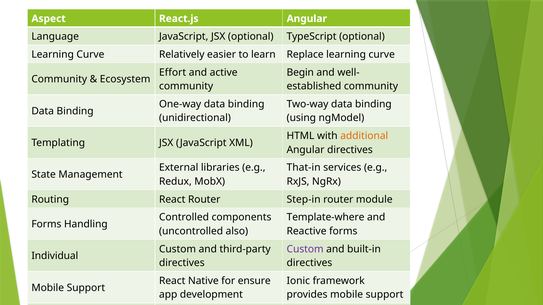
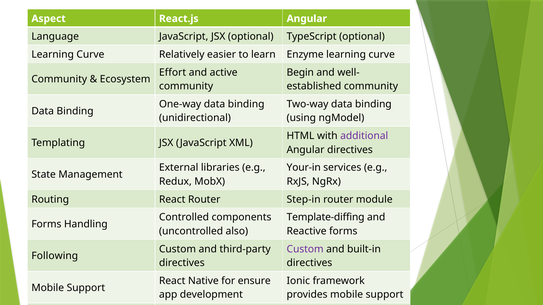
Replace: Replace -> Enzyme
additional colour: orange -> purple
That-in: That-in -> Your-in
Template-where: Template-where -> Template-diffing
Individual: Individual -> Following
